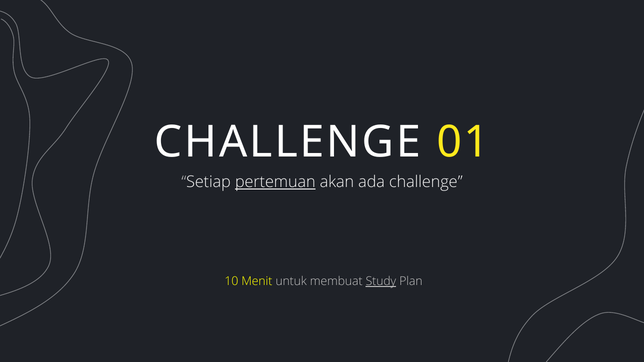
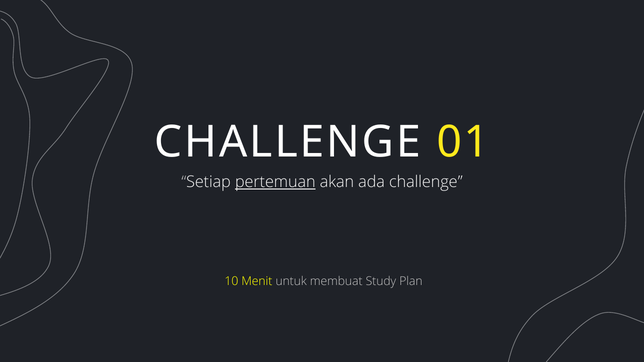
Study underline: present -> none
